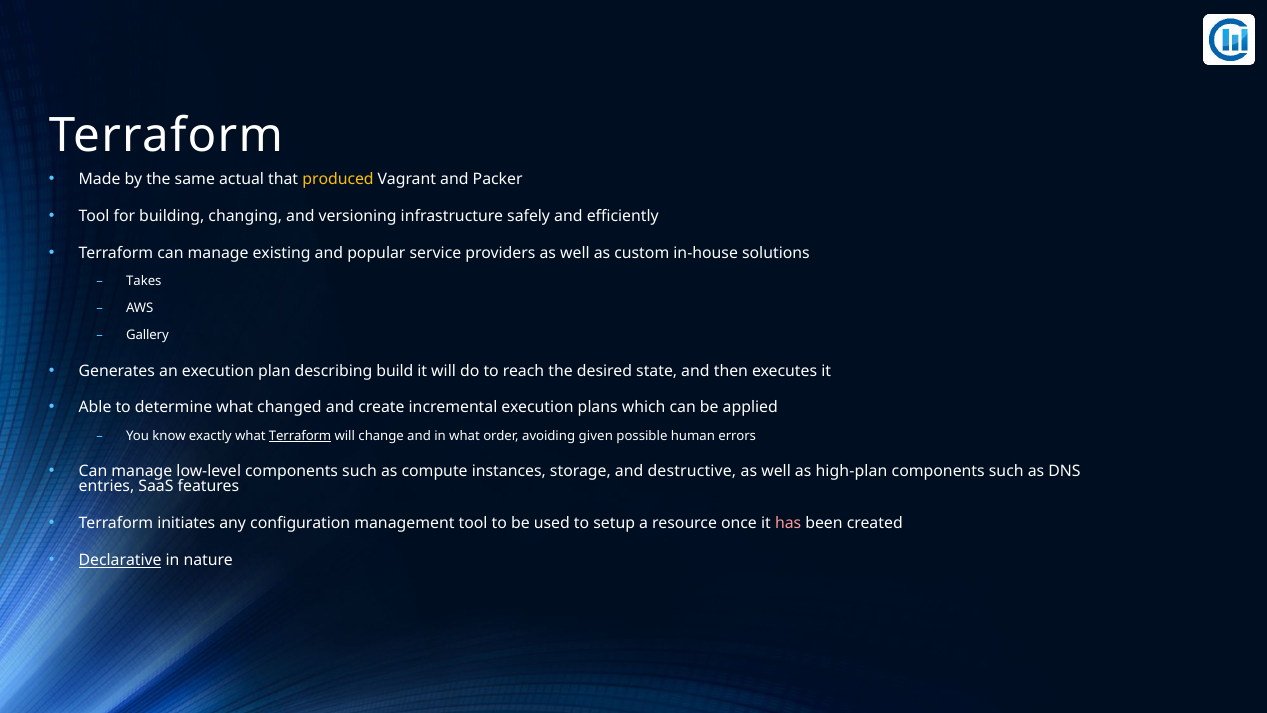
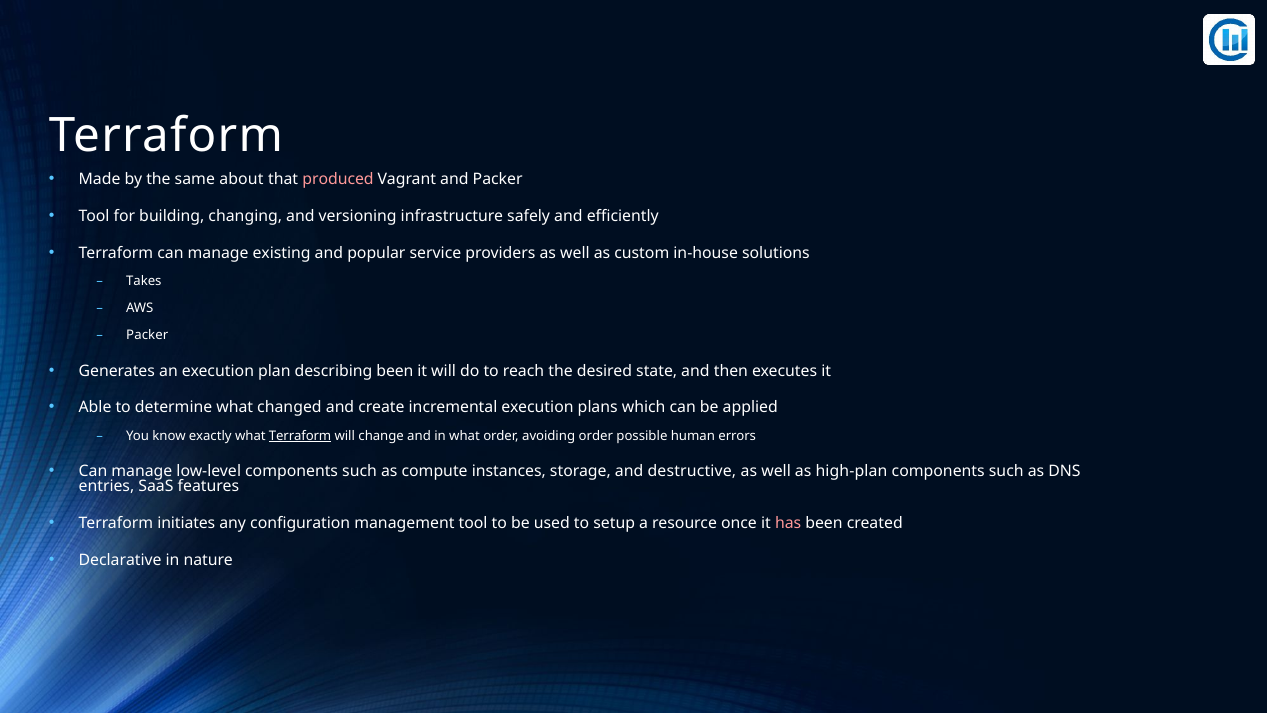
actual: actual -> about
produced colour: yellow -> pink
Gallery at (147, 335): Gallery -> Packer
describing build: build -> been
avoiding given: given -> order
Declarative underline: present -> none
